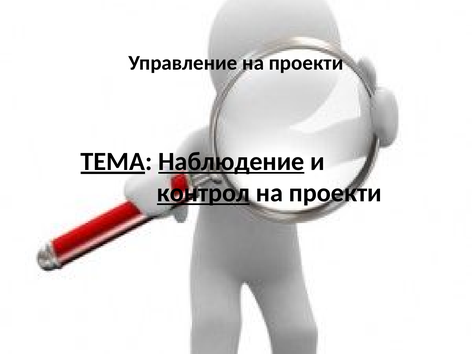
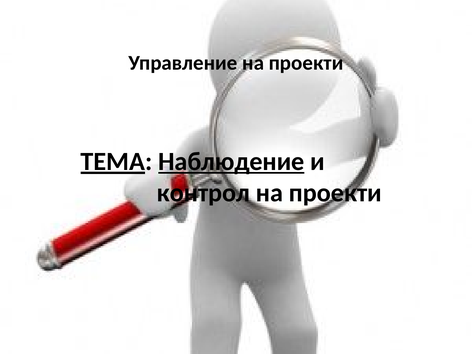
контрол underline: present -> none
